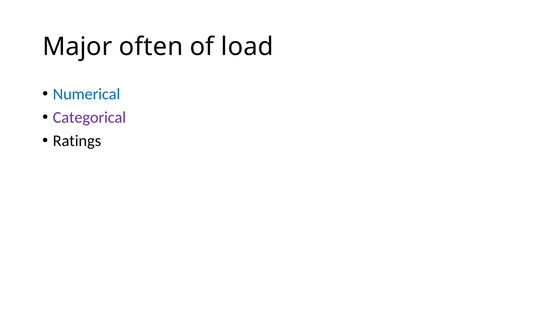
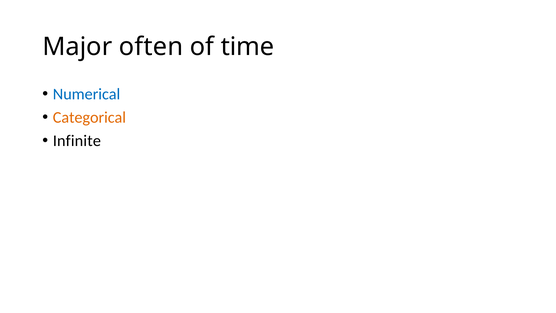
load: load -> time
Categorical colour: purple -> orange
Ratings: Ratings -> Infinite
